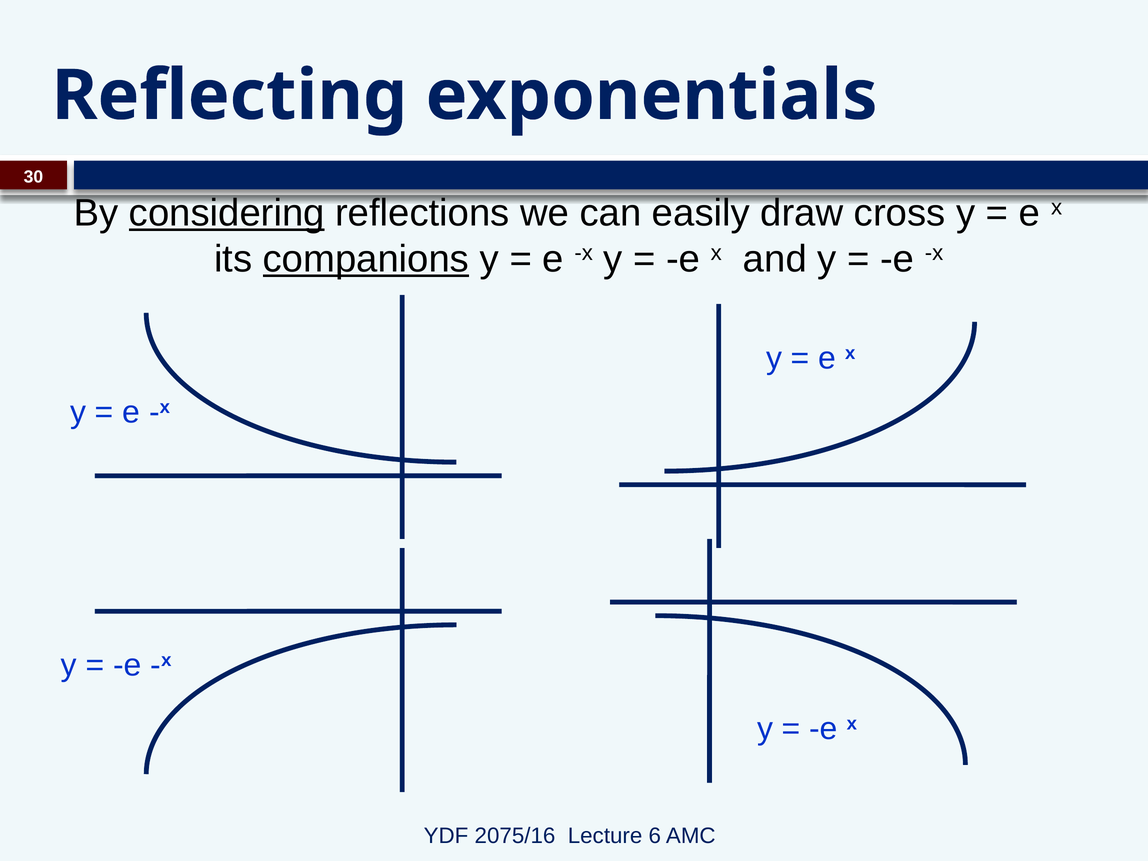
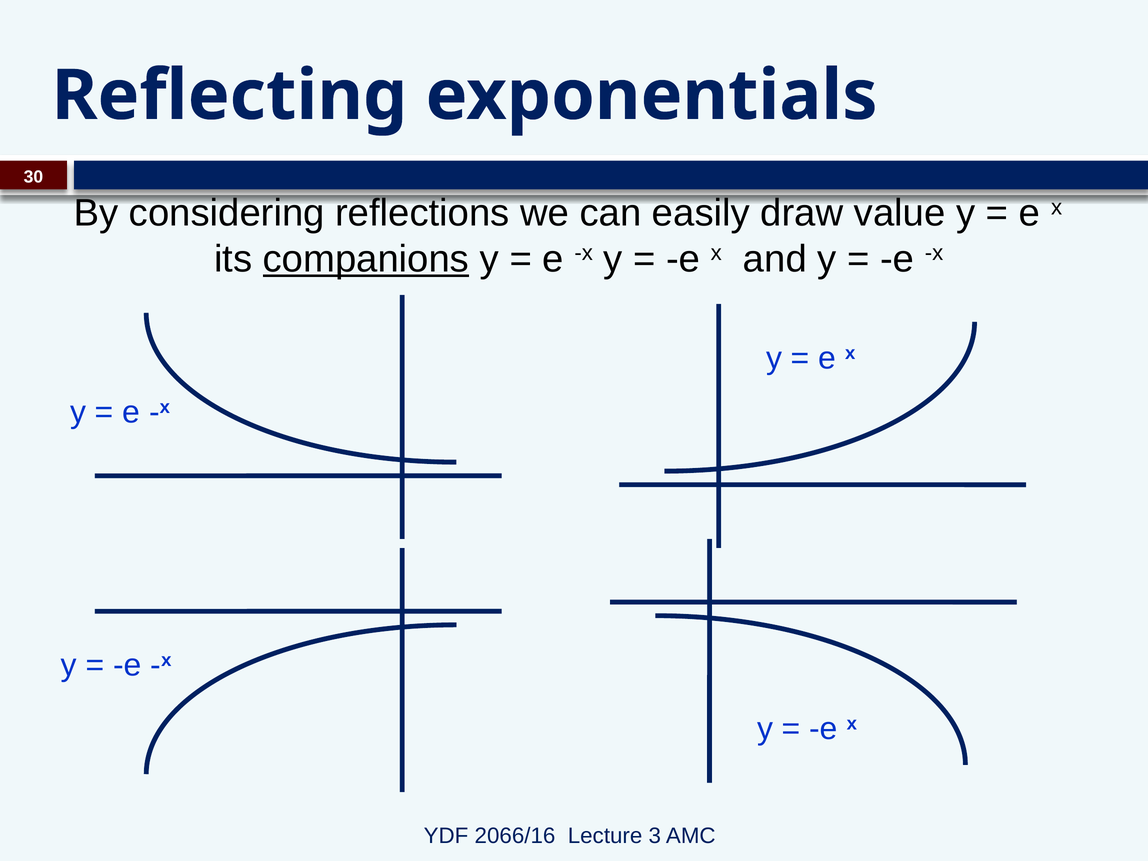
considering underline: present -> none
cross: cross -> value
2075/16: 2075/16 -> 2066/16
6: 6 -> 3
